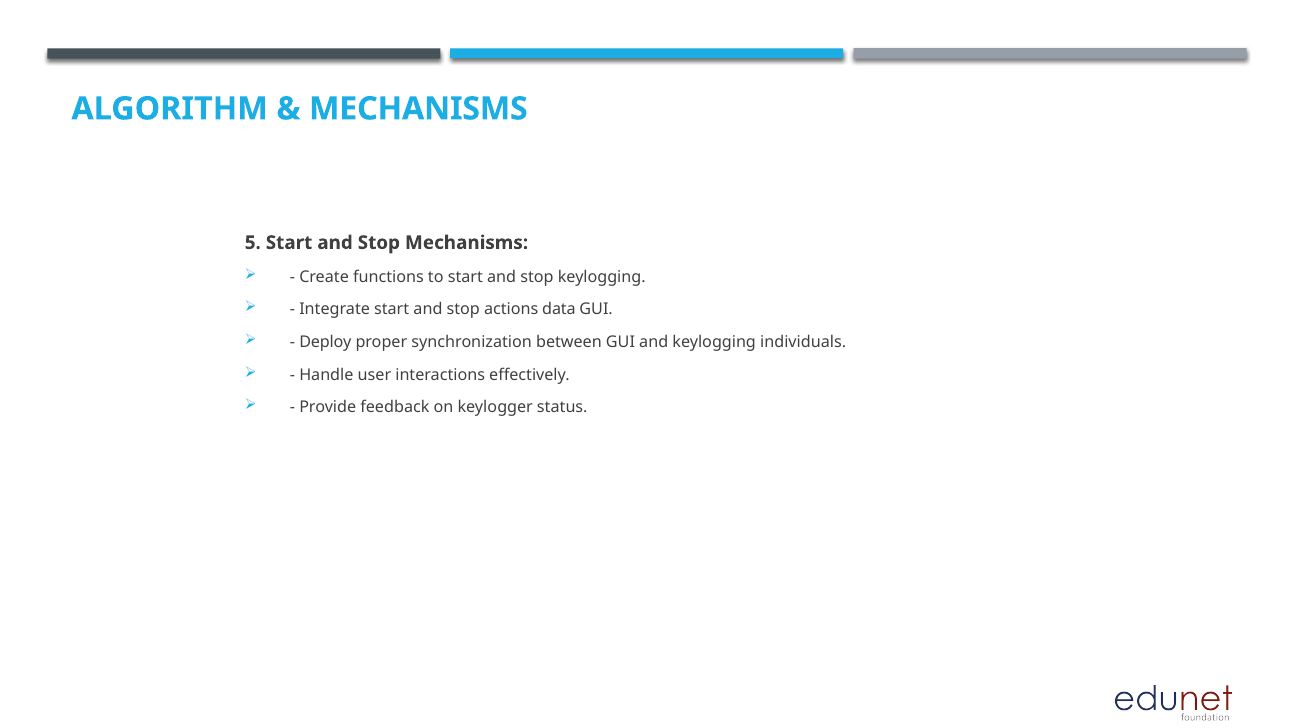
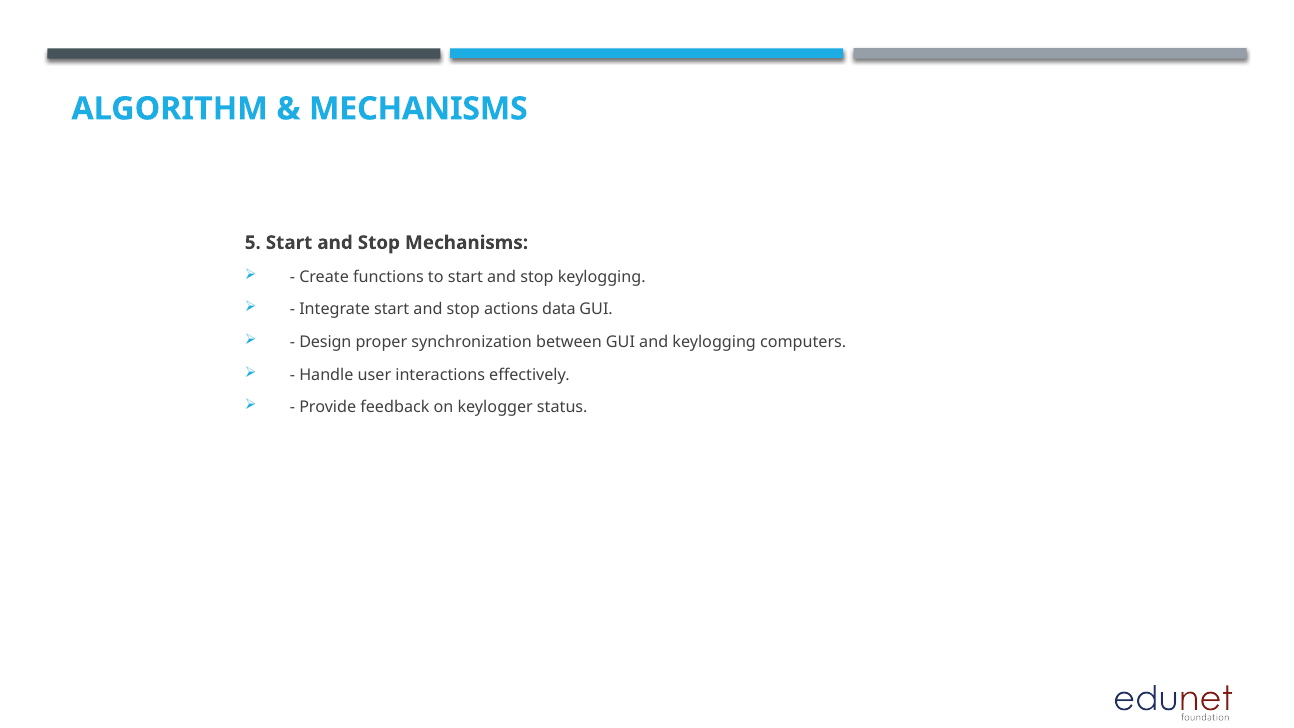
Deploy: Deploy -> Design
individuals: individuals -> computers
